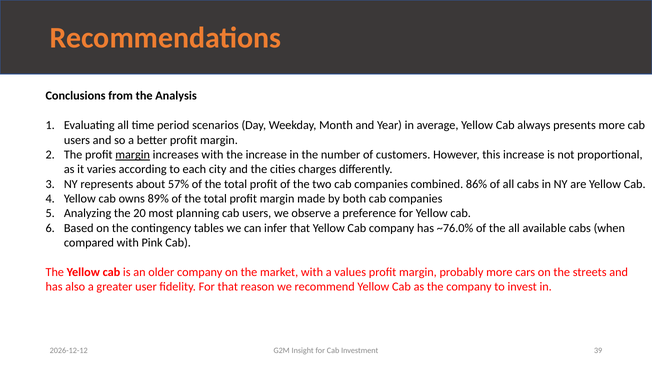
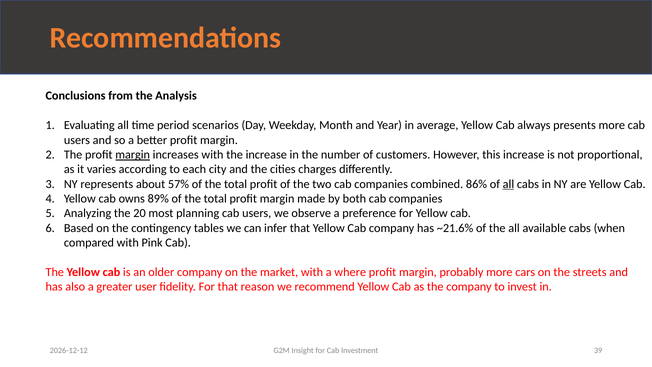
all at (508, 184) underline: none -> present
~76.0%: ~76.0% -> ~21.6%
values: values -> where
